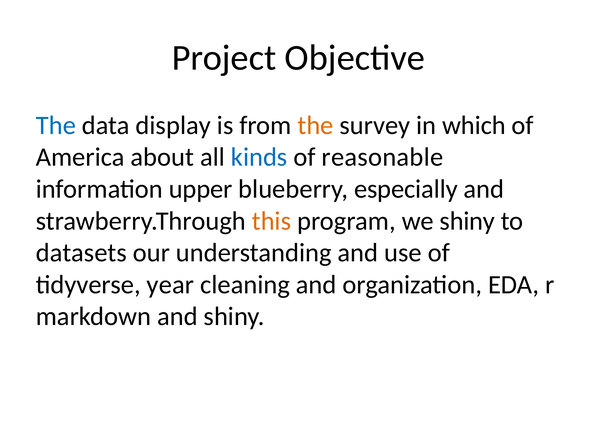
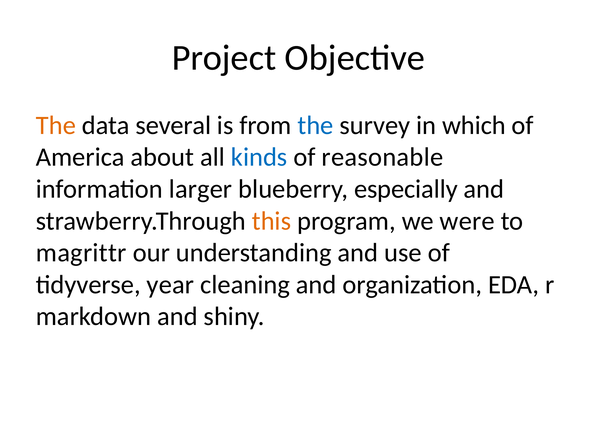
The at (56, 125) colour: blue -> orange
display: display -> several
the at (315, 125) colour: orange -> blue
upper: upper -> larger
we shiny: shiny -> were
datasets: datasets -> magrittr
